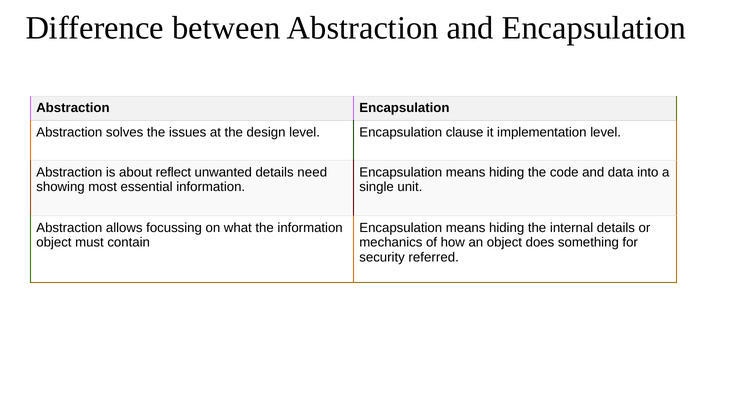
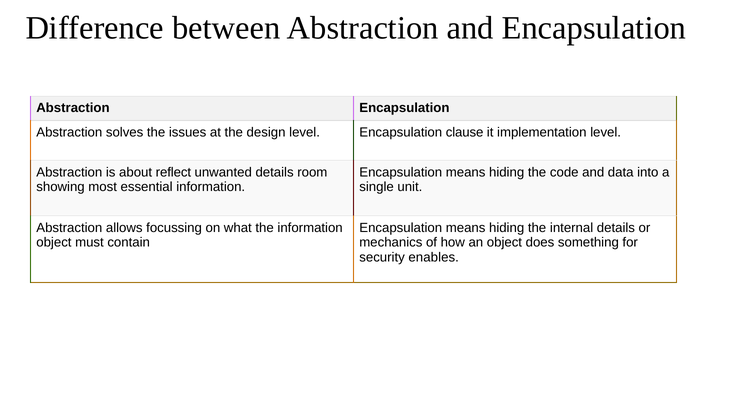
need: need -> room
referred: referred -> enables
